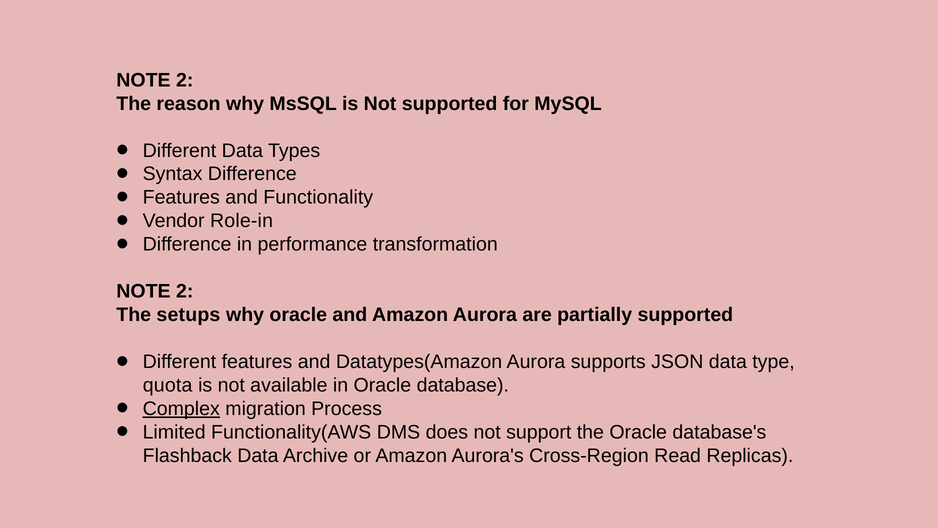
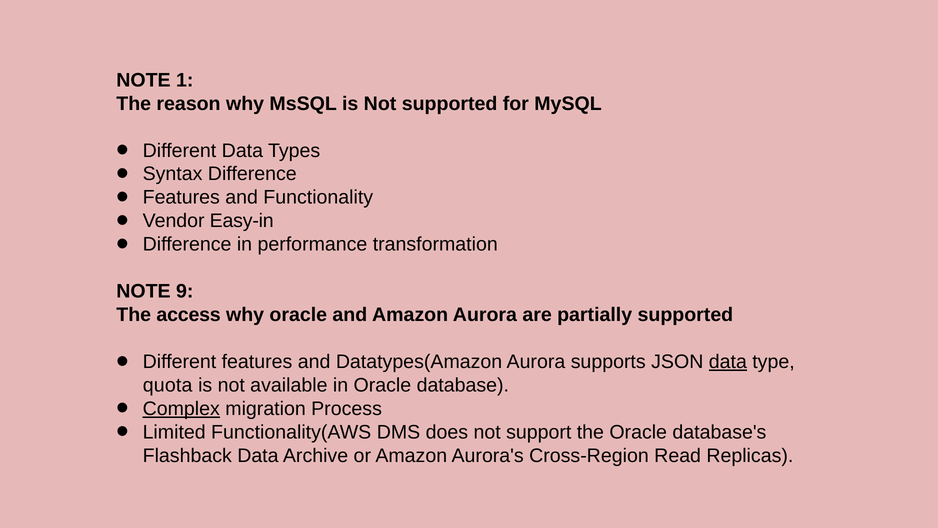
2 at (185, 80): 2 -> 1
Role-in: Role-in -> Easy-in
2 at (185, 291): 2 -> 9
setups: setups -> access
data at (728, 362) underline: none -> present
